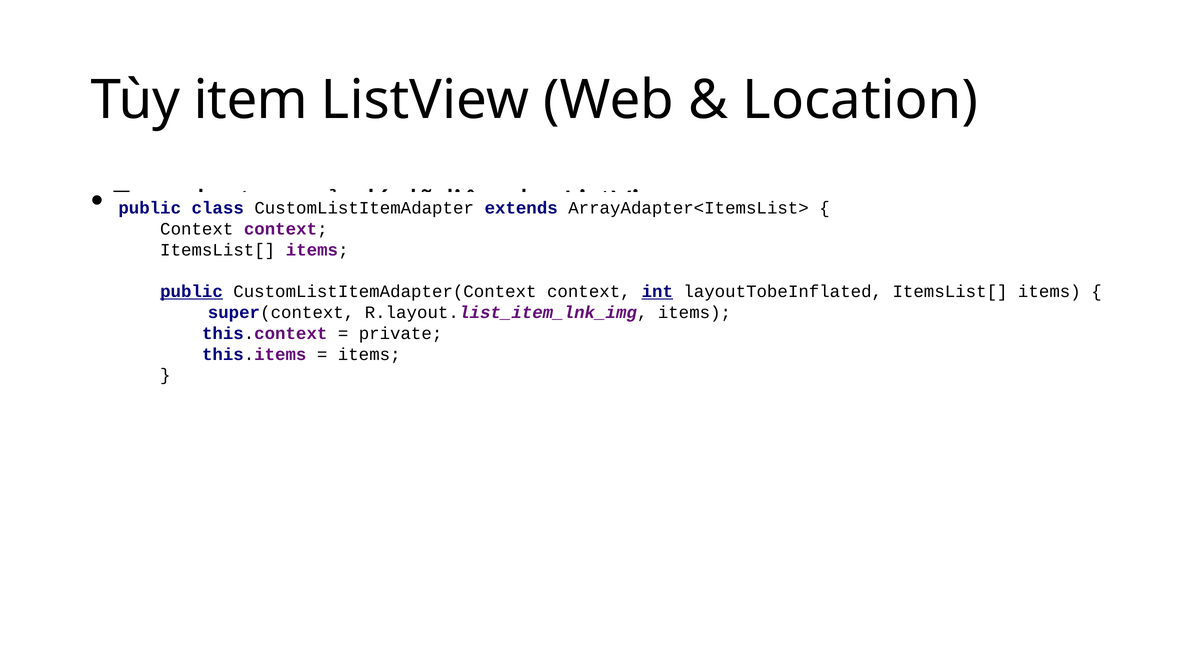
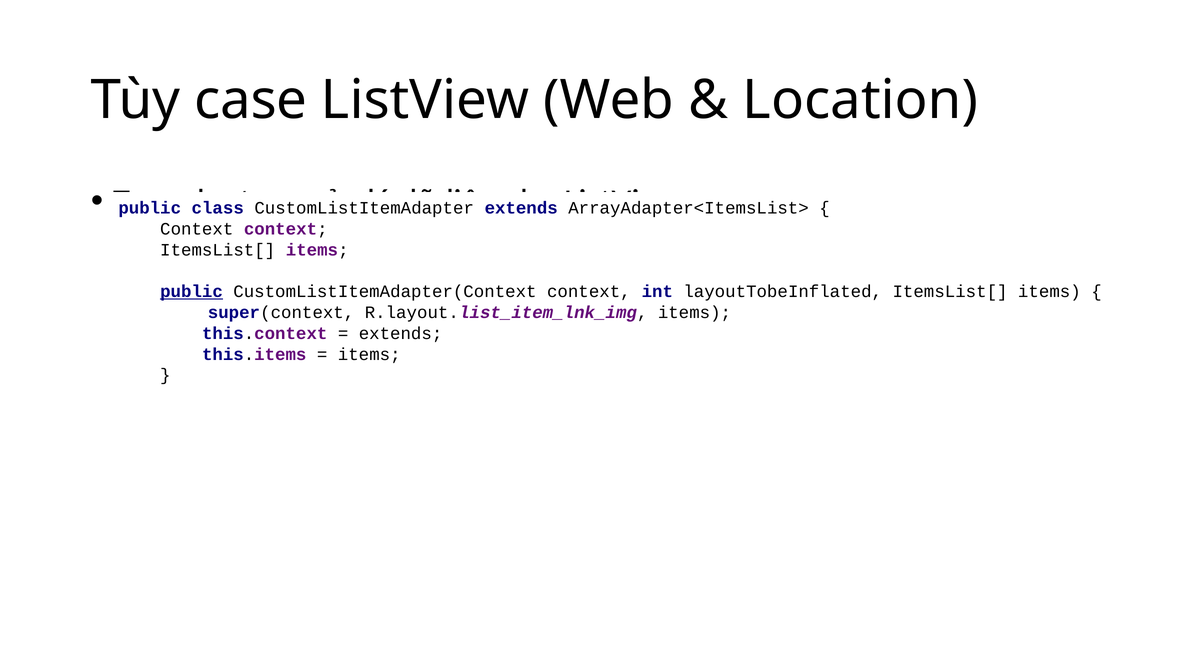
item: item -> case
int underline: present -> none
private at (401, 333): private -> extends
